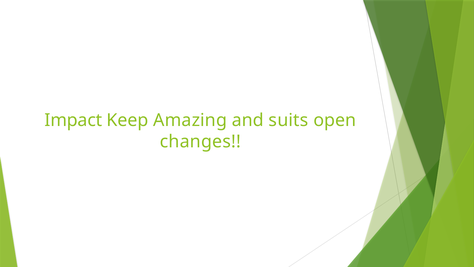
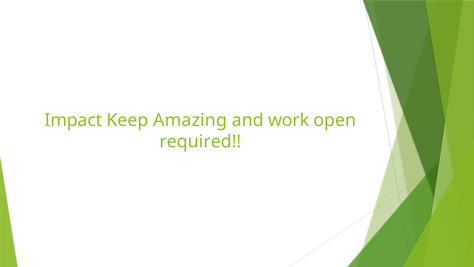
suits: suits -> work
changes: changes -> required
